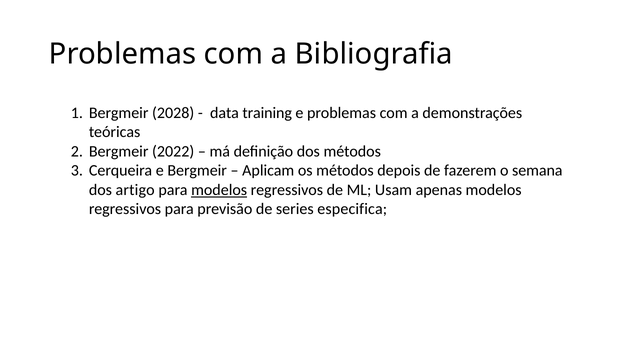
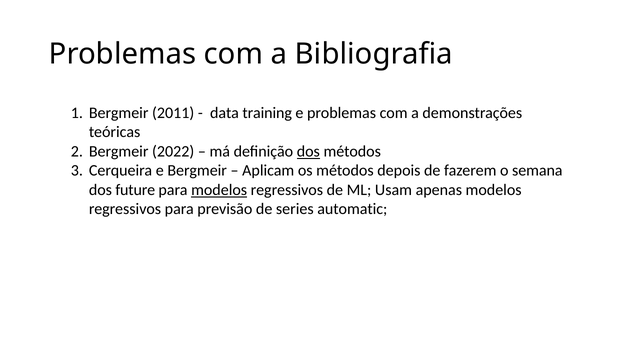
2028: 2028 -> 2011
dos at (308, 151) underline: none -> present
artigo: artigo -> future
especifica: especifica -> automatic
